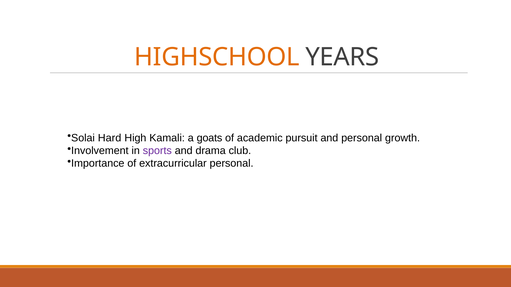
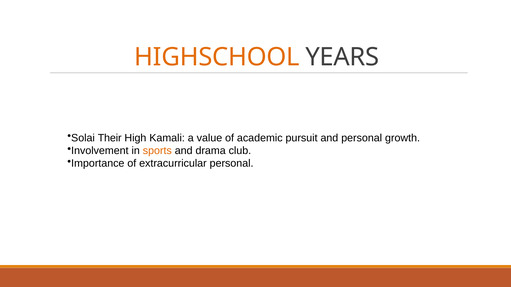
Hard: Hard -> Their
goats: goats -> value
sports colour: purple -> orange
